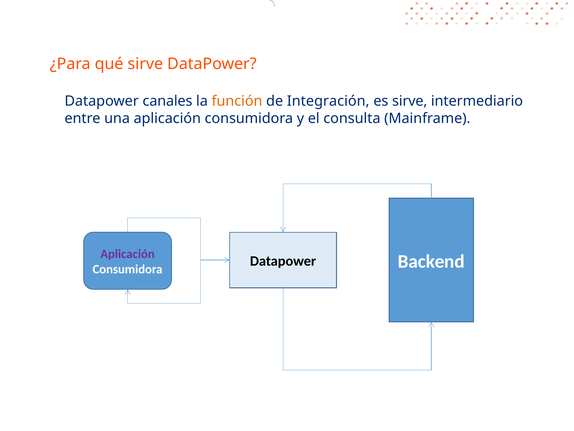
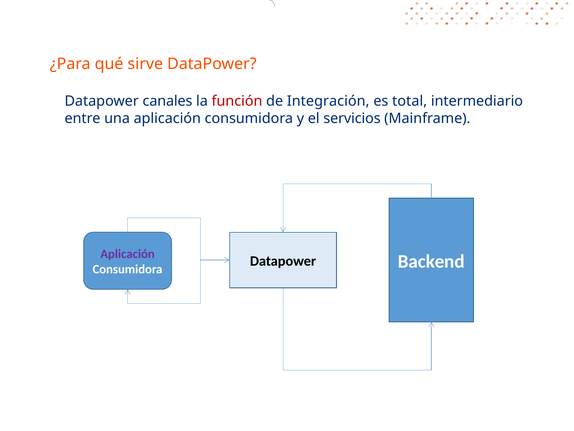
función colour: orange -> red
es sirve: sirve -> total
consulta: consulta -> servicios
